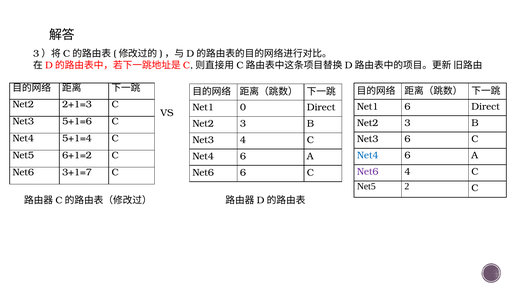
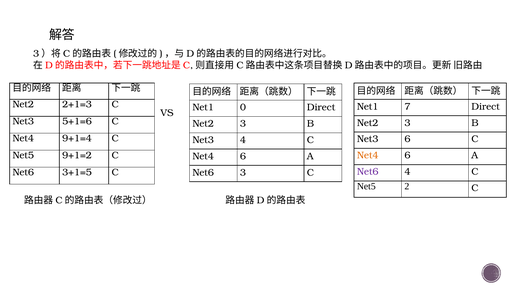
Net1 6: 6 -> 7
5+1=4: 5+1=4 -> 9+1=4
6+1=2: 6+1=2 -> 9+1=2
Net4 at (368, 155) colour: blue -> orange
3+1=7: 3+1=7 -> 3+1=5
Net6 6: 6 -> 3
